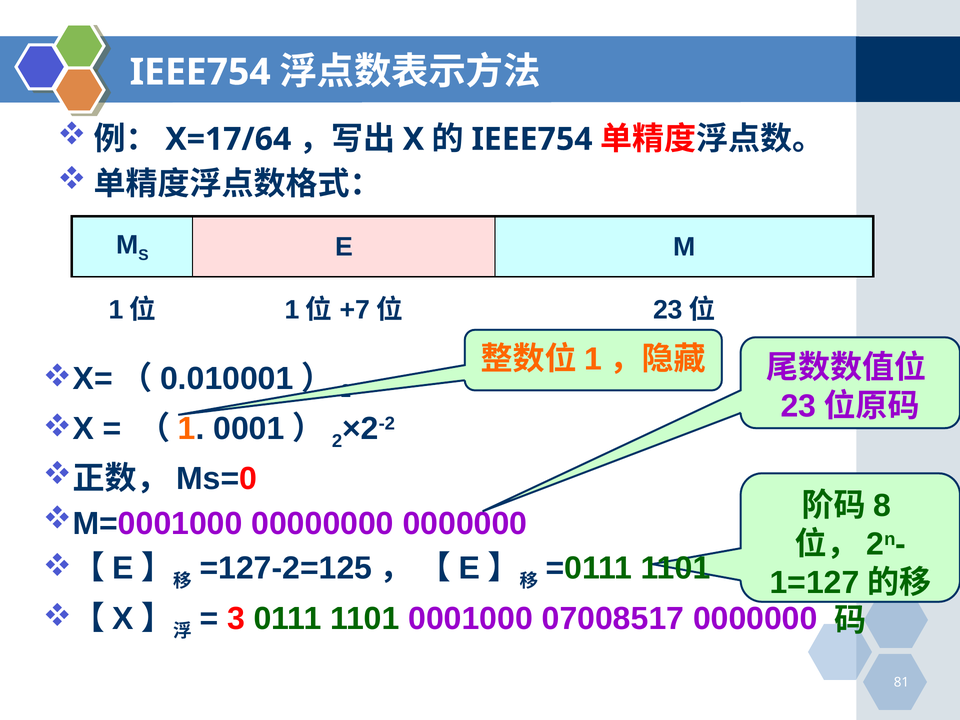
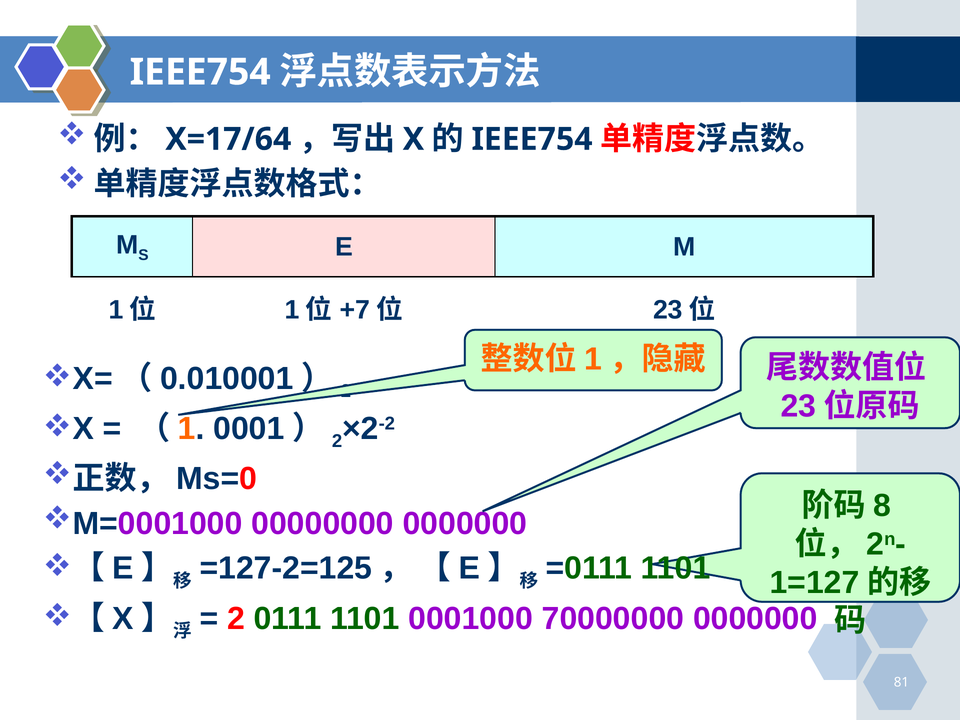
3 at (236, 619): 3 -> 2
07008517: 07008517 -> 70000000
